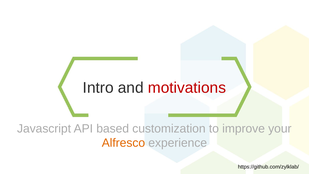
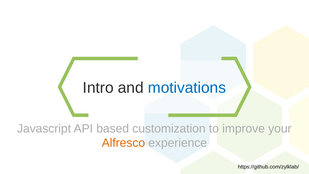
motivations colour: red -> blue
